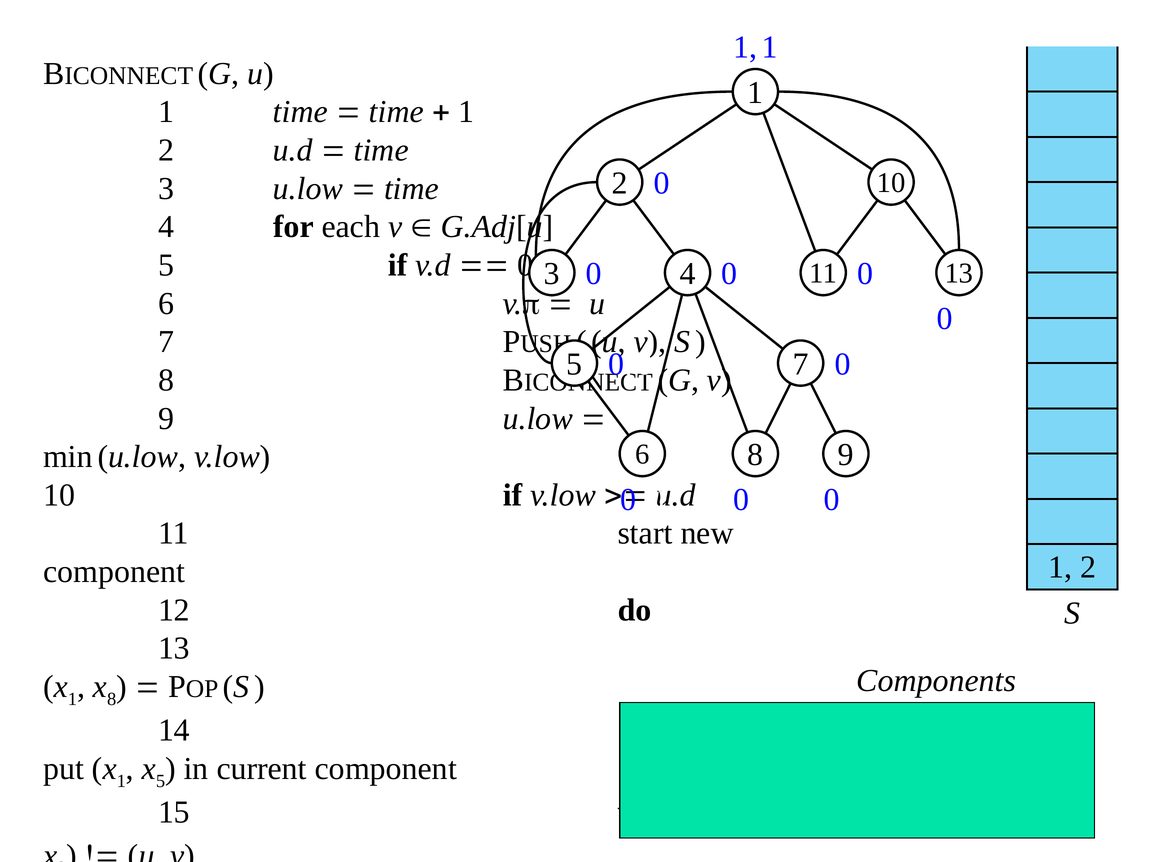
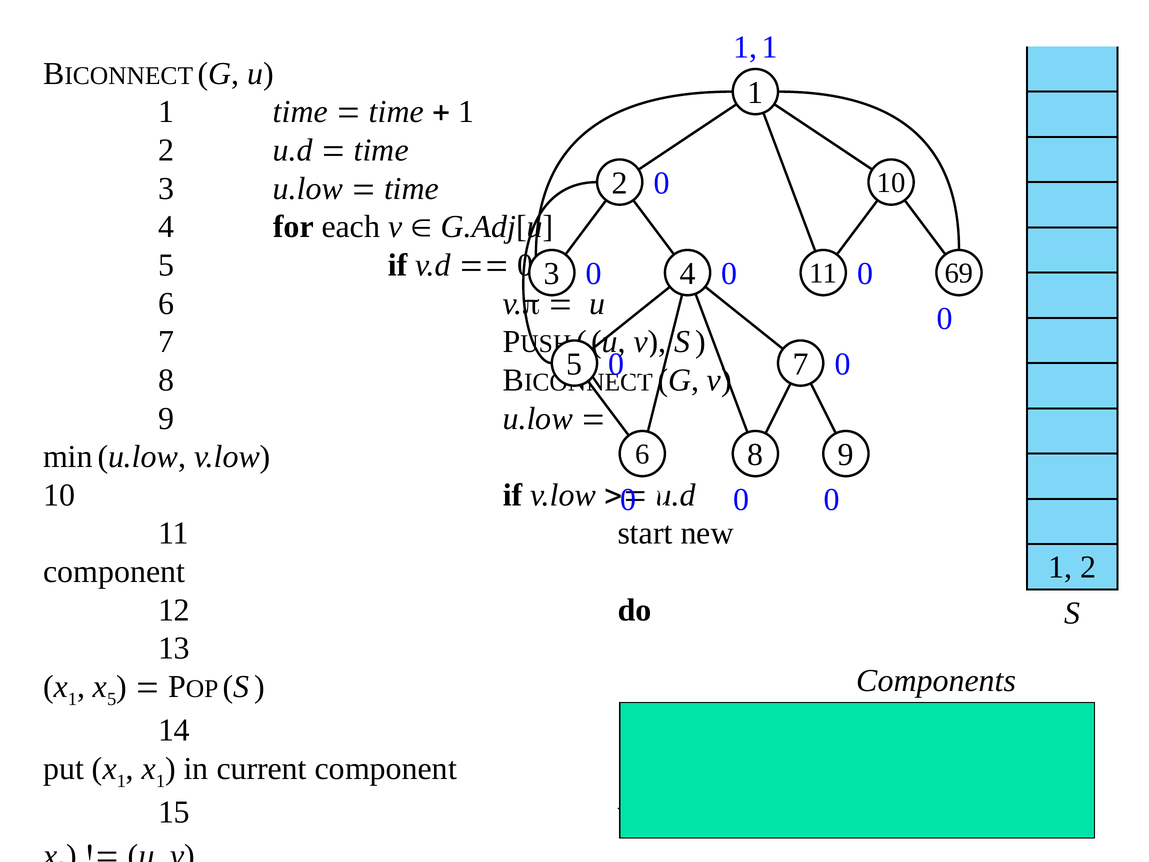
4 13: 13 -> 69
8 at (112, 699): 8 -> 5
5 at (161, 781): 5 -> 1
